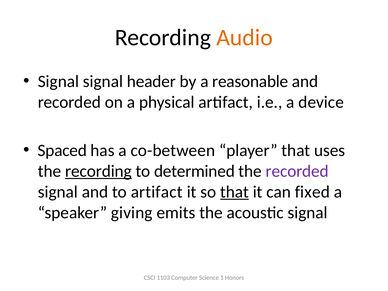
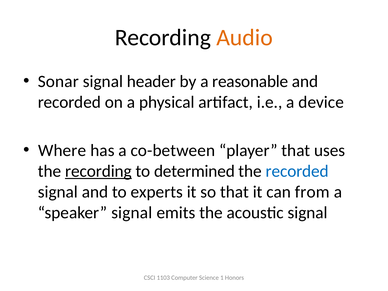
Signal at (58, 81): Signal -> Sonar
Spaced: Spaced -> Where
recorded at (297, 171) colour: purple -> blue
to artifact: artifact -> experts
that at (235, 192) underline: present -> none
fixed: fixed -> from
speaker giving: giving -> signal
